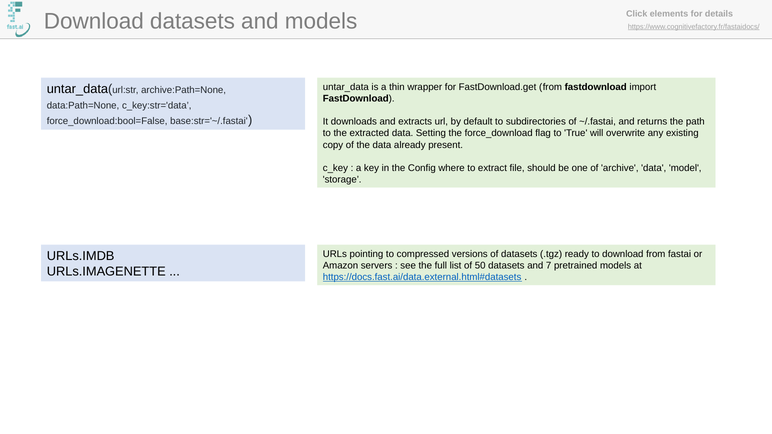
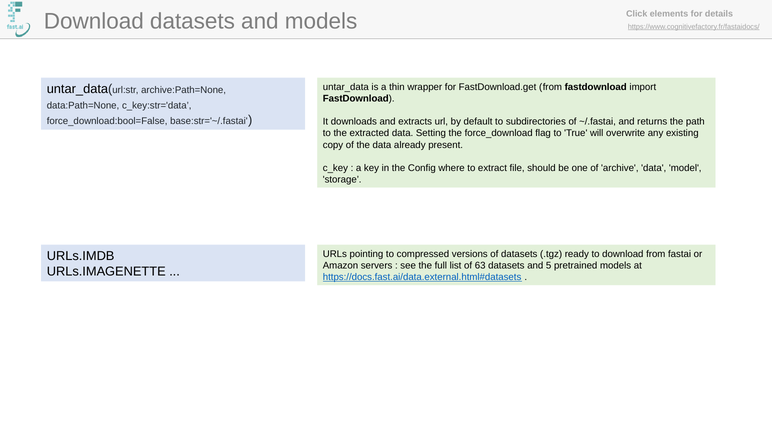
50: 50 -> 63
7: 7 -> 5
